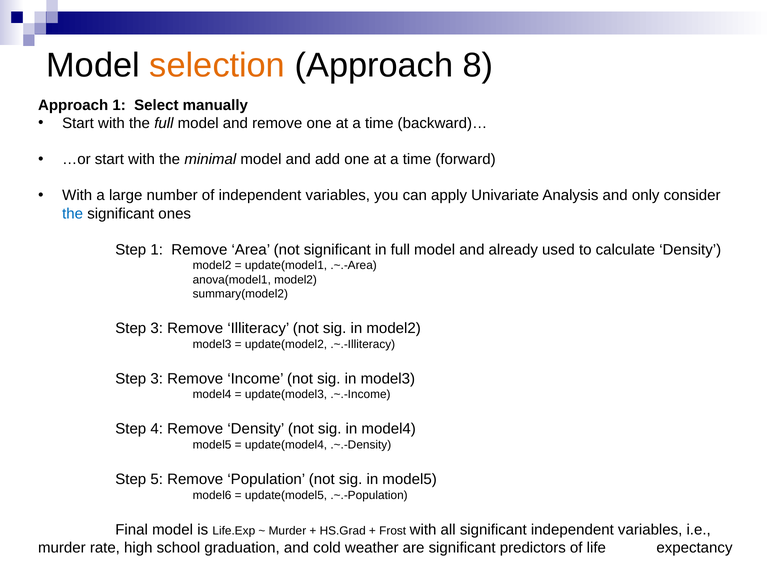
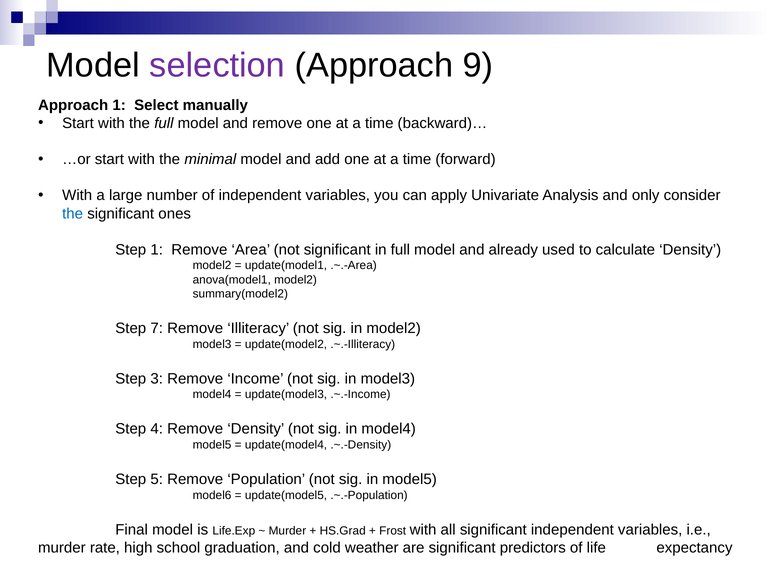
selection colour: orange -> purple
8: 8 -> 9
3 at (157, 328): 3 -> 7
